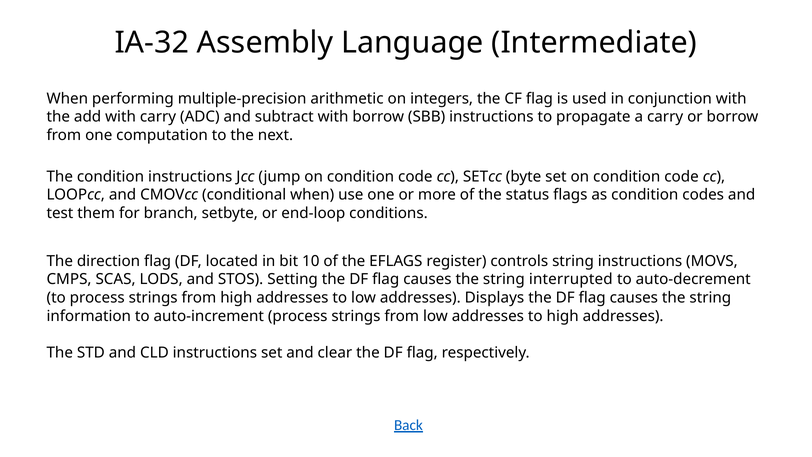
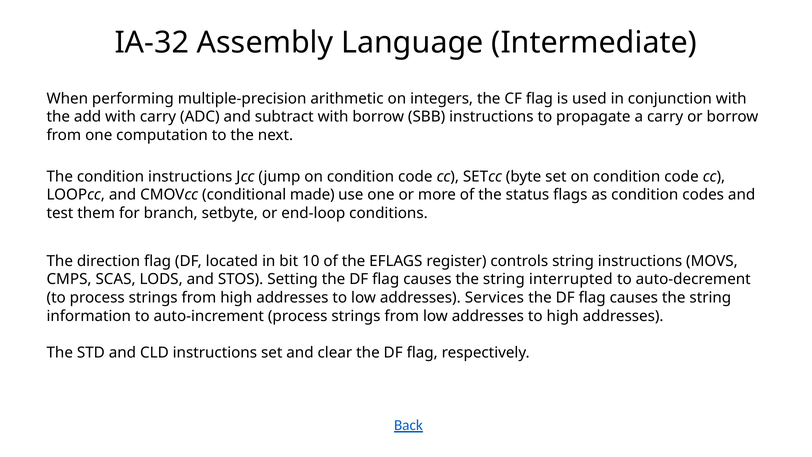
conditional when: when -> made
Displays: Displays -> Services
